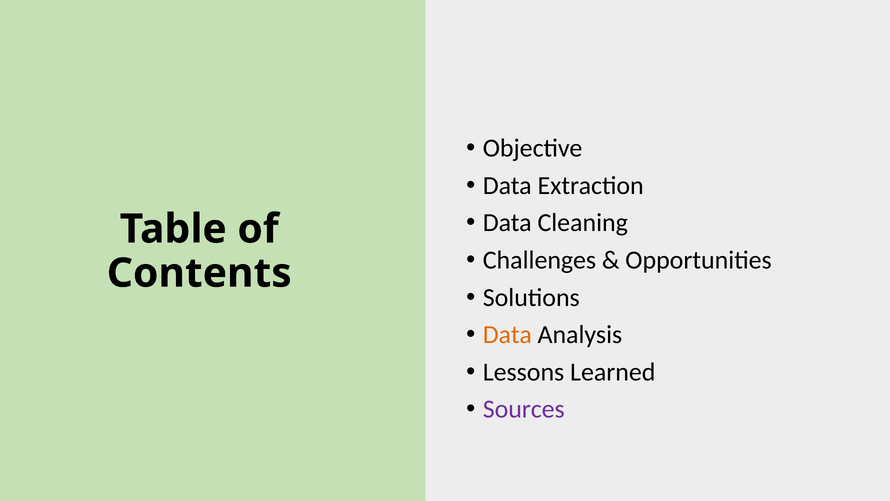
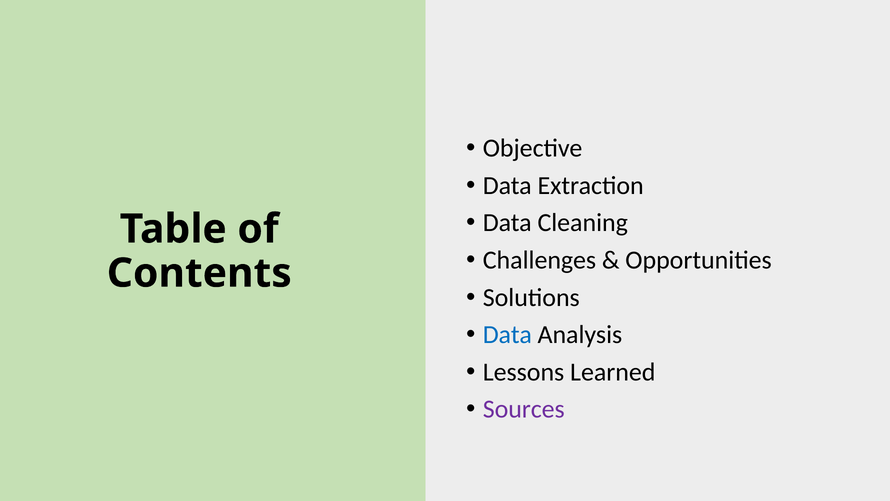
Data at (507, 335) colour: orange -> blue
